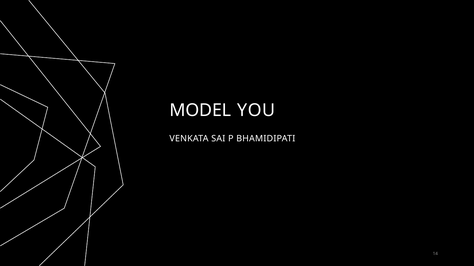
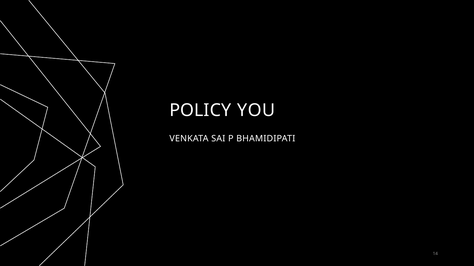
MODEL: MODEL -> POLICY
